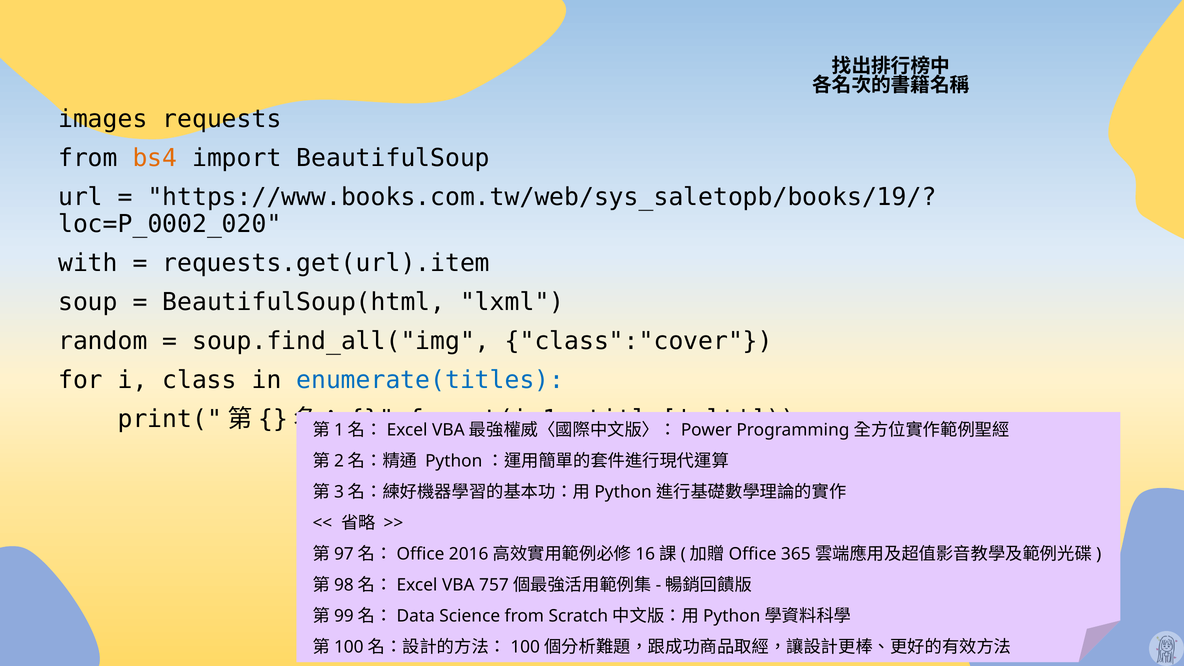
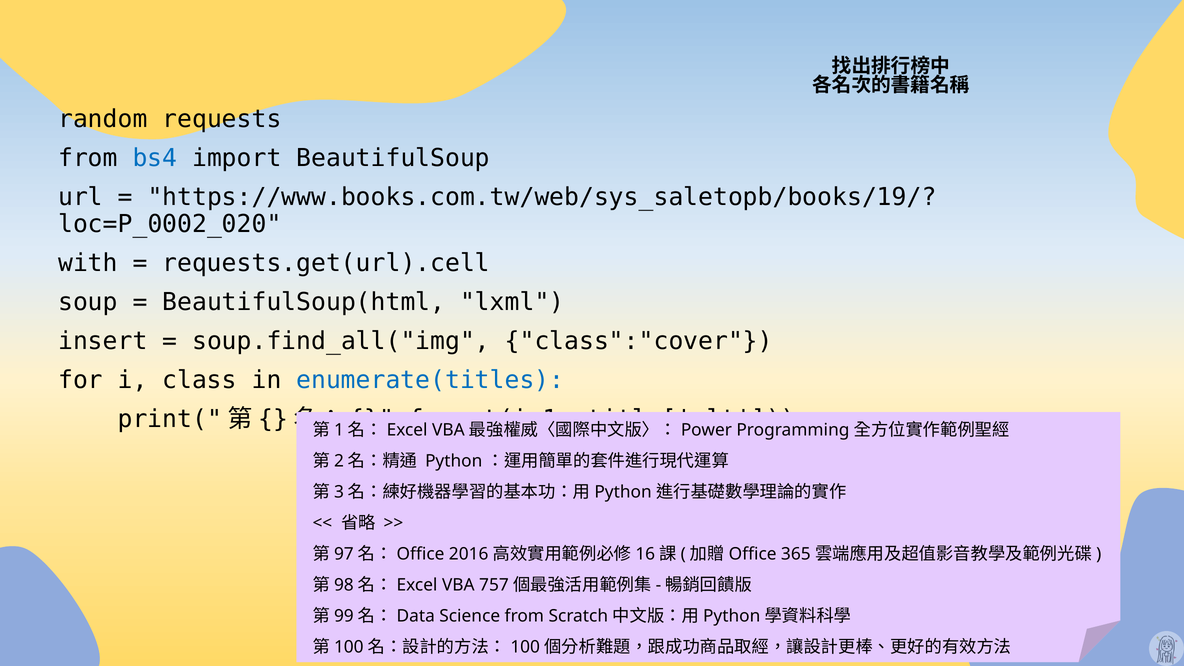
images: images -> random
bs4 colour: orange -> blue
requests.get(url).item: requests.get(url).item -> requests.get(url).cell
random: random -> insert
